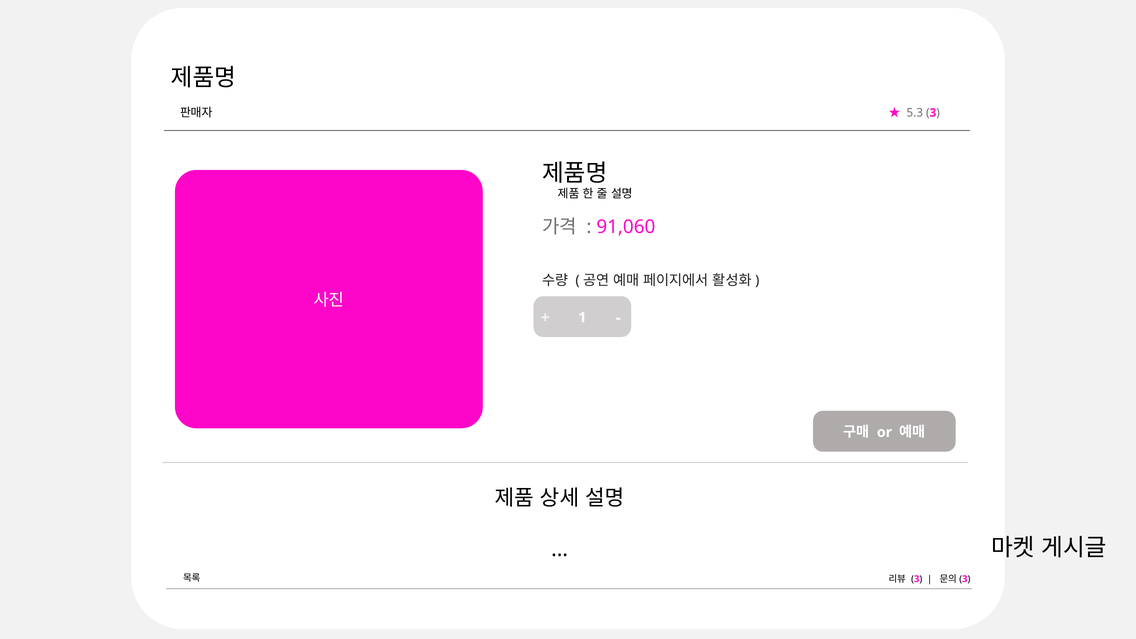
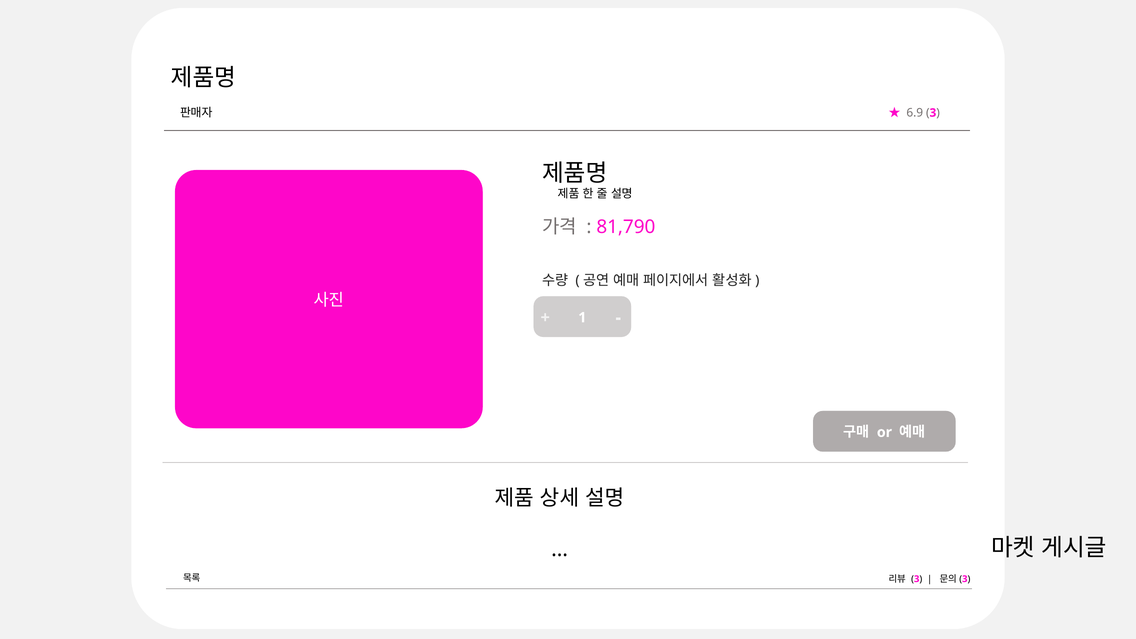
5.3: 5.3 -> 6.9
91,060: 91,060 -> 81,790
